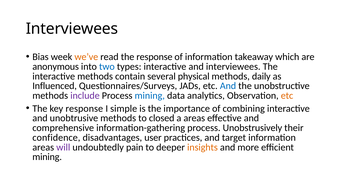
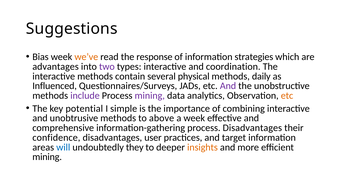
Interviewees at (72, 29): Interviewees -> Suggestions
takeaway: takeaway -> strategies
anonymous: anonymous -> advantages
two colour: blue -> purple
and interviewees: interviewees -> coordination
And at (228, 86) colour: blue -> purple
mining at (150, 96) colour: blue -> purple
key response: response -> potential
closed: closed -> above
a areas: areas -> week
process Unobstrusively: Unobstrusively -> Disadvantages
will colour: purple -> blue
pain: pain -> they
